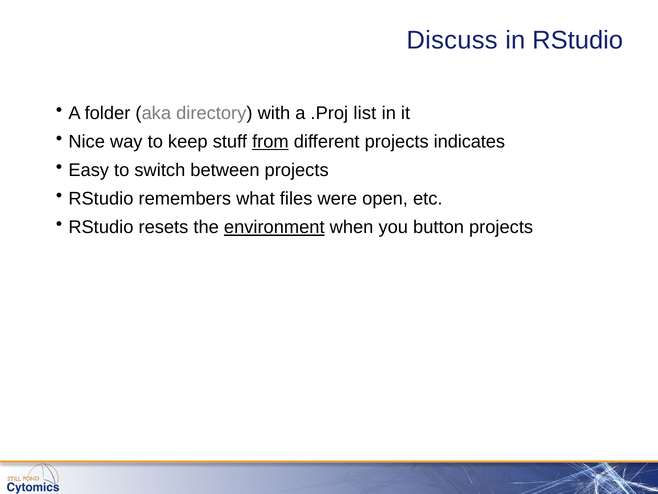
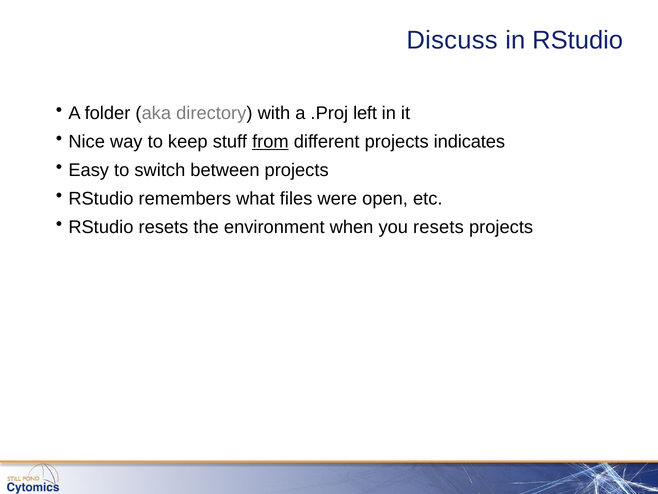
list: list -> left
environment underline: present -> none
you button: button -> resets
